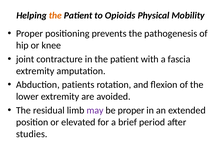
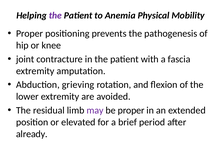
the at (55, 15) colour: orange -> purple
Opioids: Opioids -> Anemia
patients: patients -> grieving
studies: studies -> already
